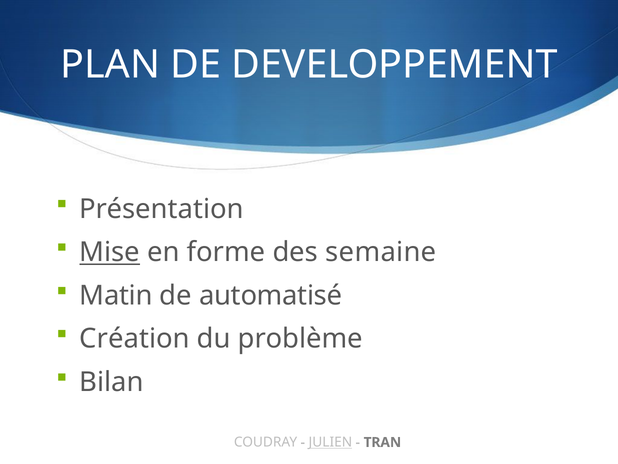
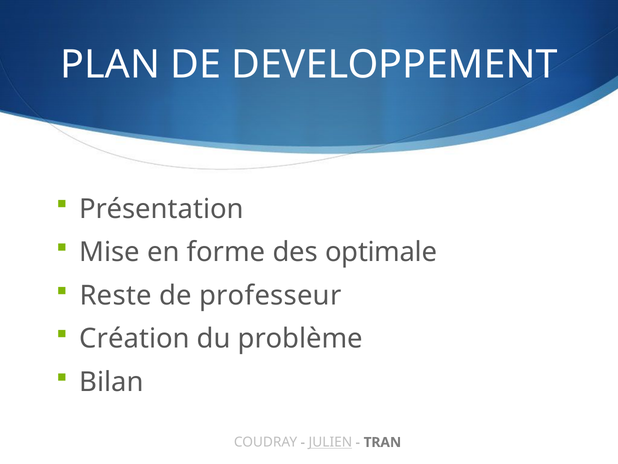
Mise underline: present -> none
semaine: semaine -> optimale
Matin: Matin -> Reste
automatisé: automatisé -> professeur
